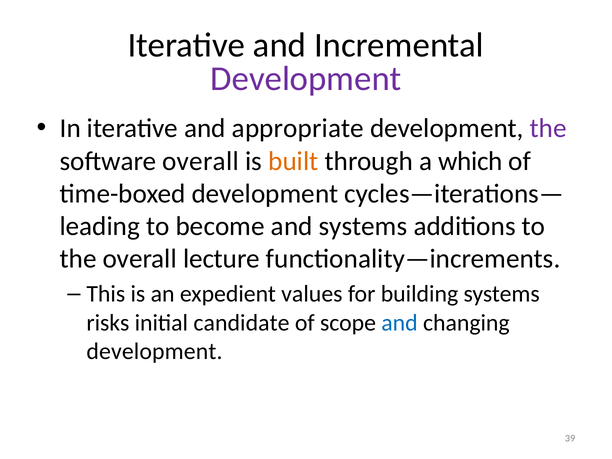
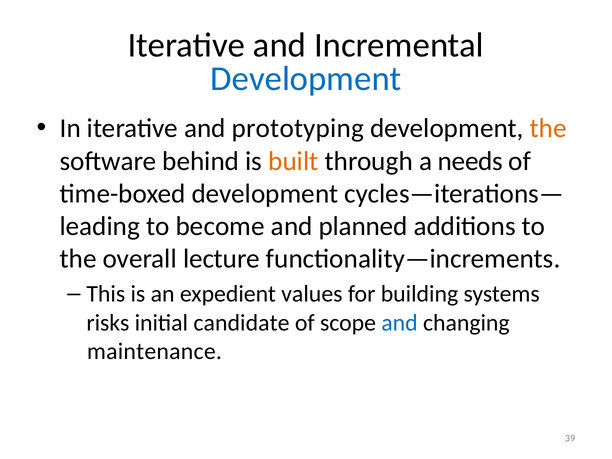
Development at (306, 79) colour: purple -> blue
appropriate: appropriate -> prototyping
the at (548, 128) colour: purple -> orange
software overall: overall -> behind
which: which -> needs
and systems: systems -> planned
development at (154, 351): development -> maintenance
